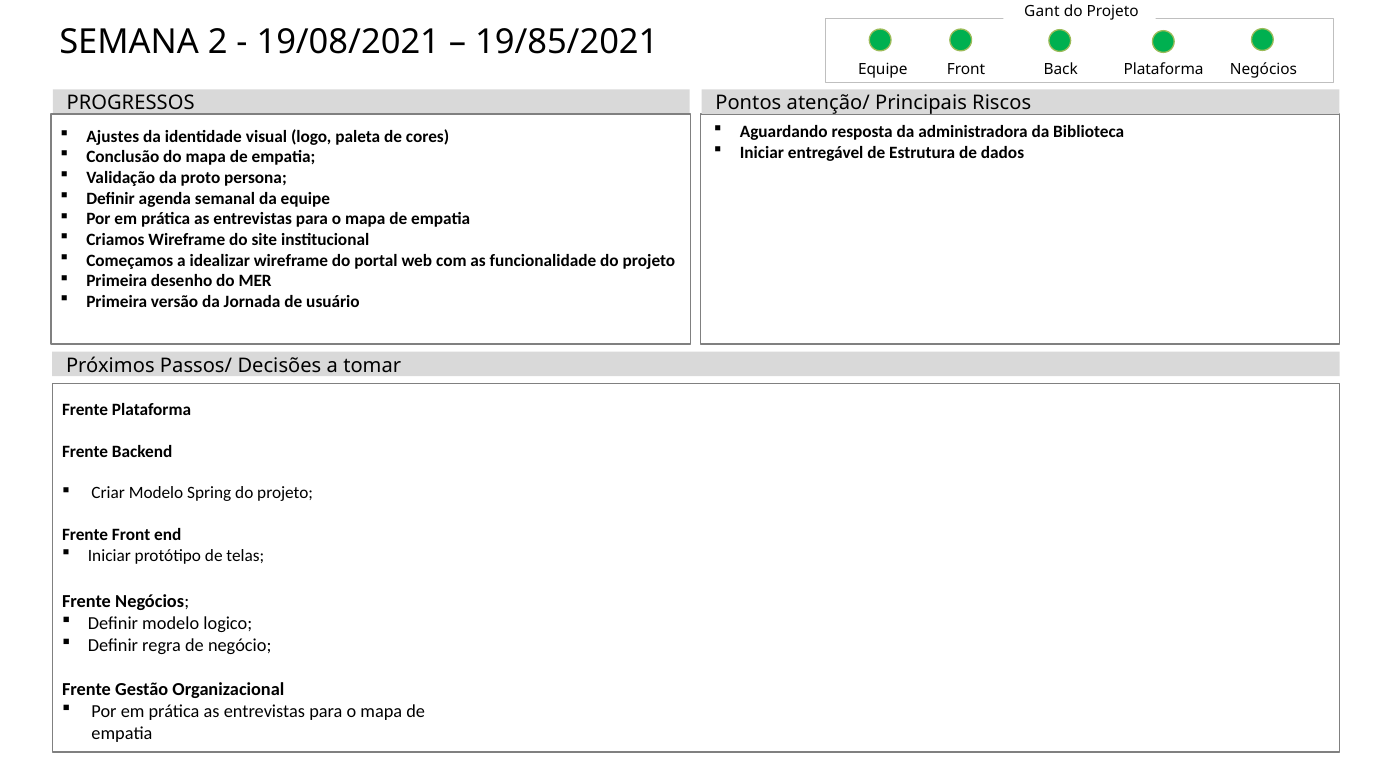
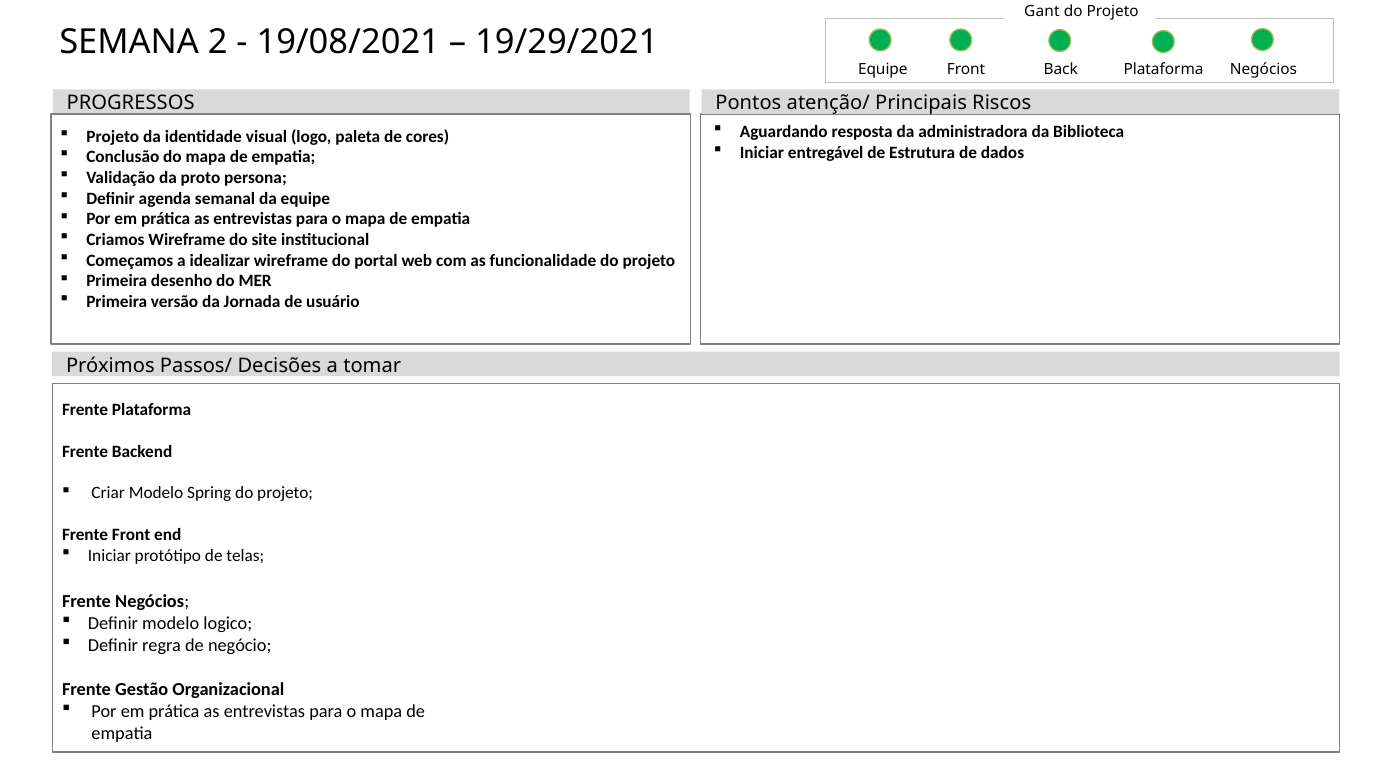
19/85/2021: 19/85/2021 -> 19/29/2021
Ajustes at (113, 136): Ajustes -> Projeto
